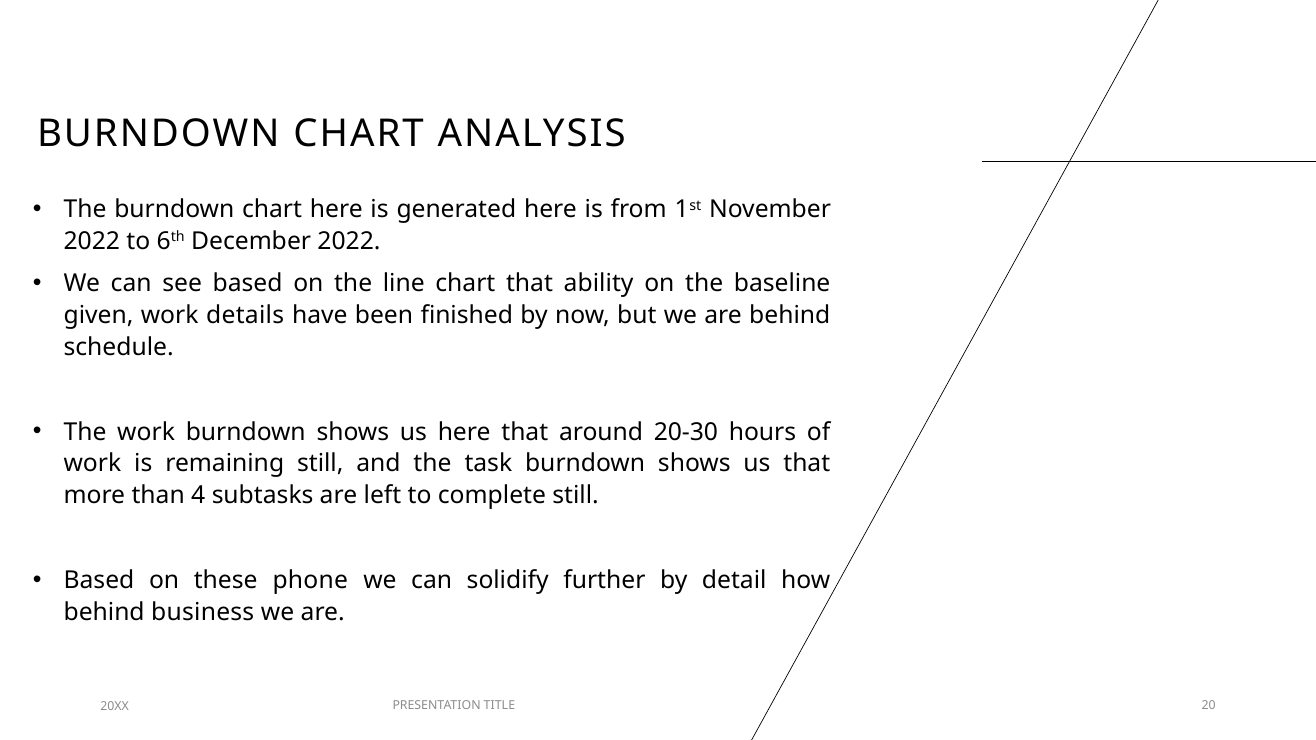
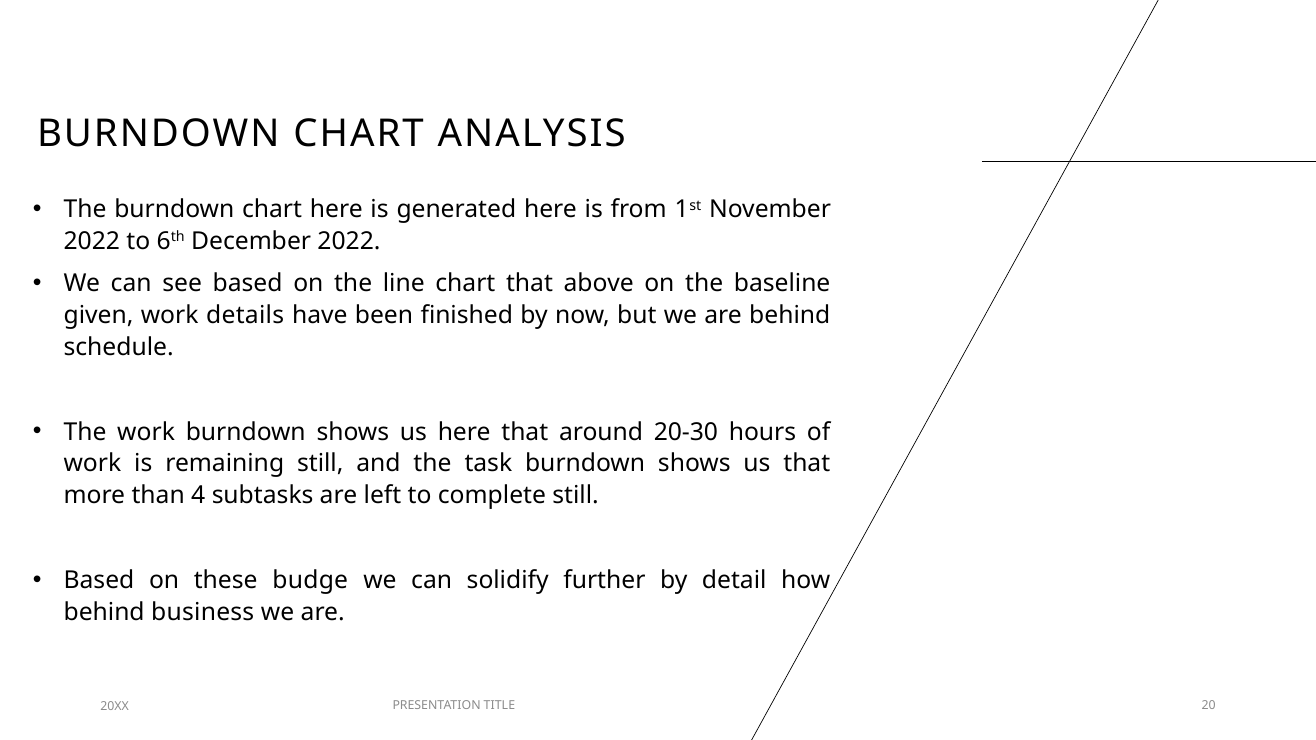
ability: ability -> above
phone: phone -> budge
